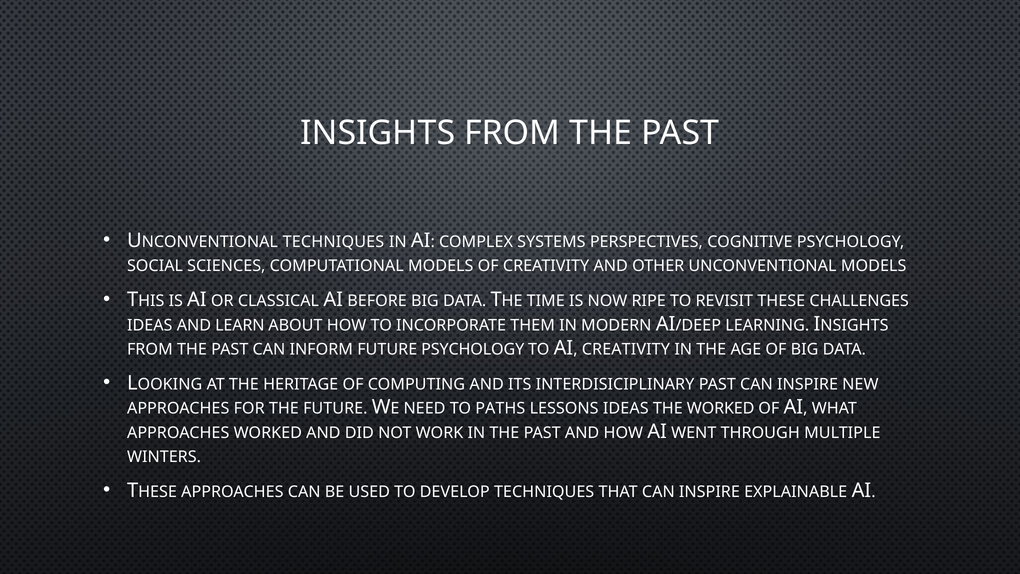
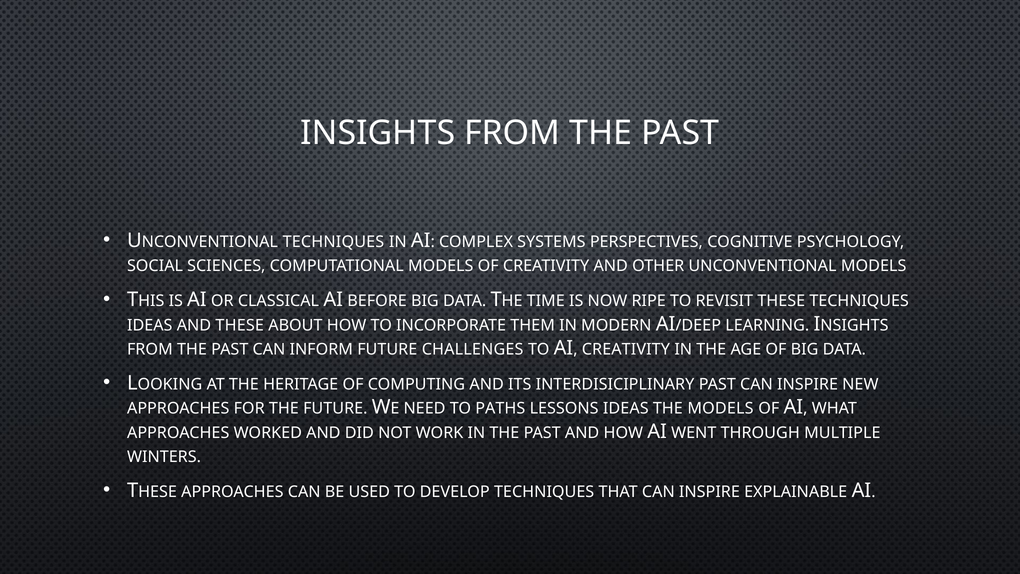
THESE CHALLENGES: CHALLENGES -> TECHNIQUES
AND LEARN: LEARN -> THESE
FUTURE PSYCHOLOGY: PSYCHOLOGY -> CHALLENGES
THE WORKED: WORKED -> MODELS
